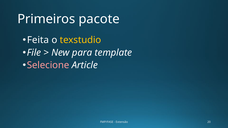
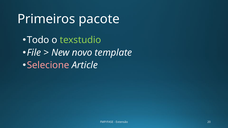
Feita: Feita -> Todo
texstudio colour: yellow -> light green
para: para -> novo
